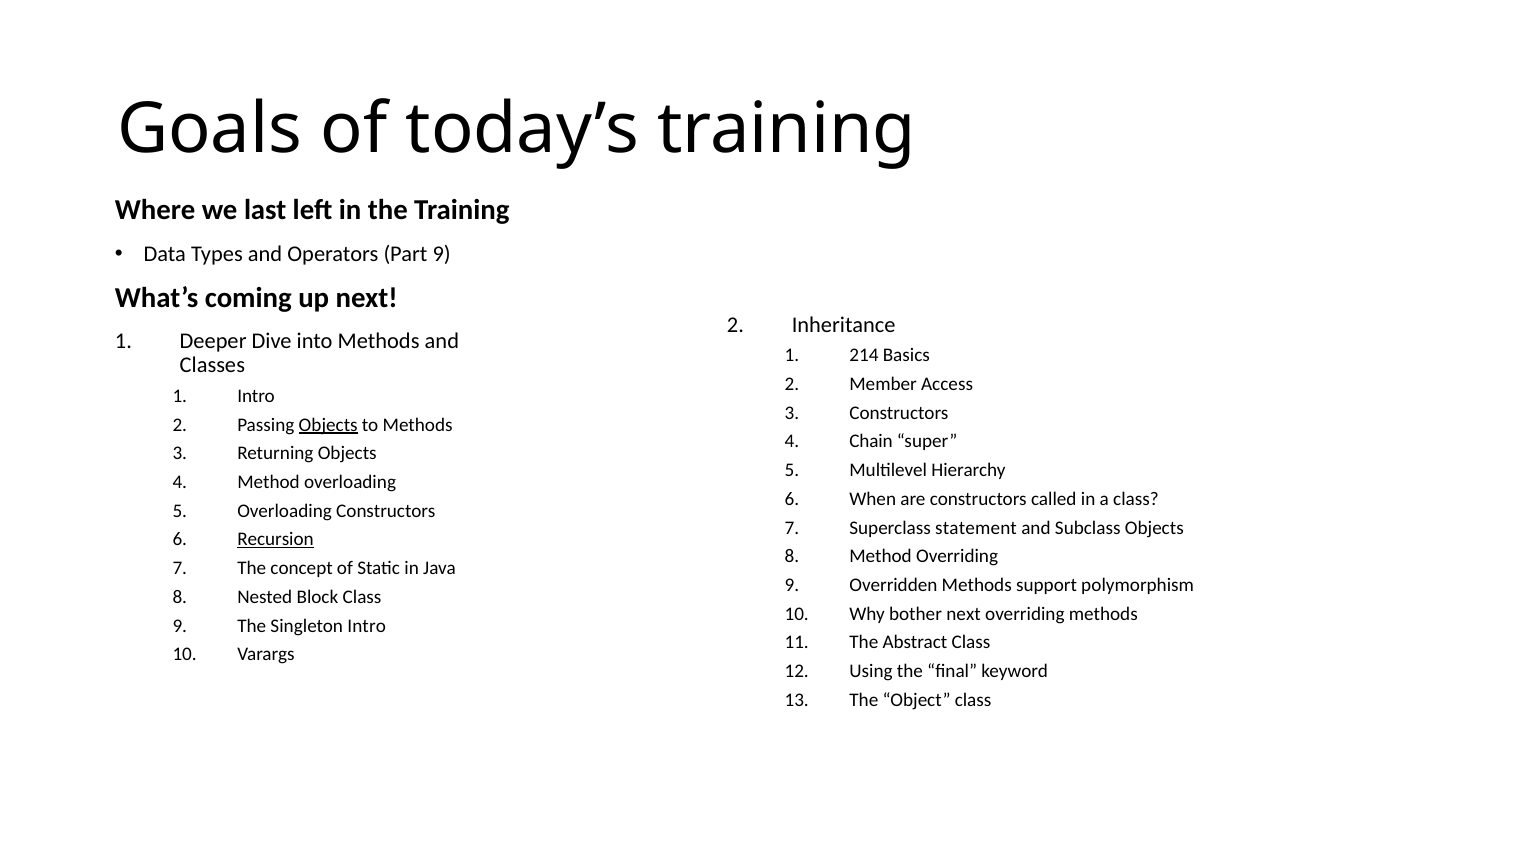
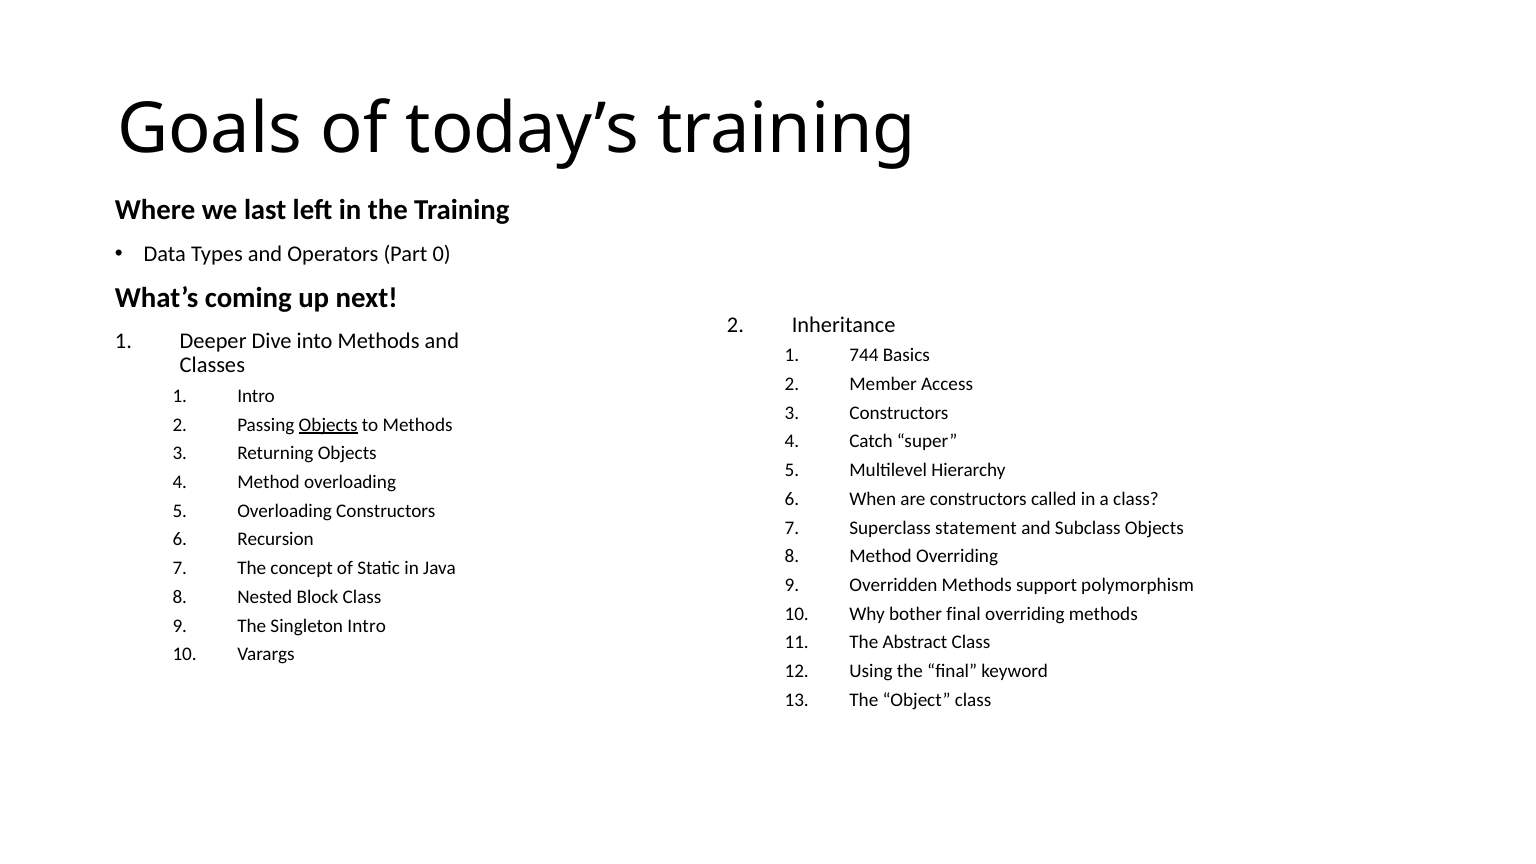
Part 9: 9 -> 0
214: 214 -> 744
Chain: Chain -> Catch
Recursion underline: present -> none
bother next: next -> final
